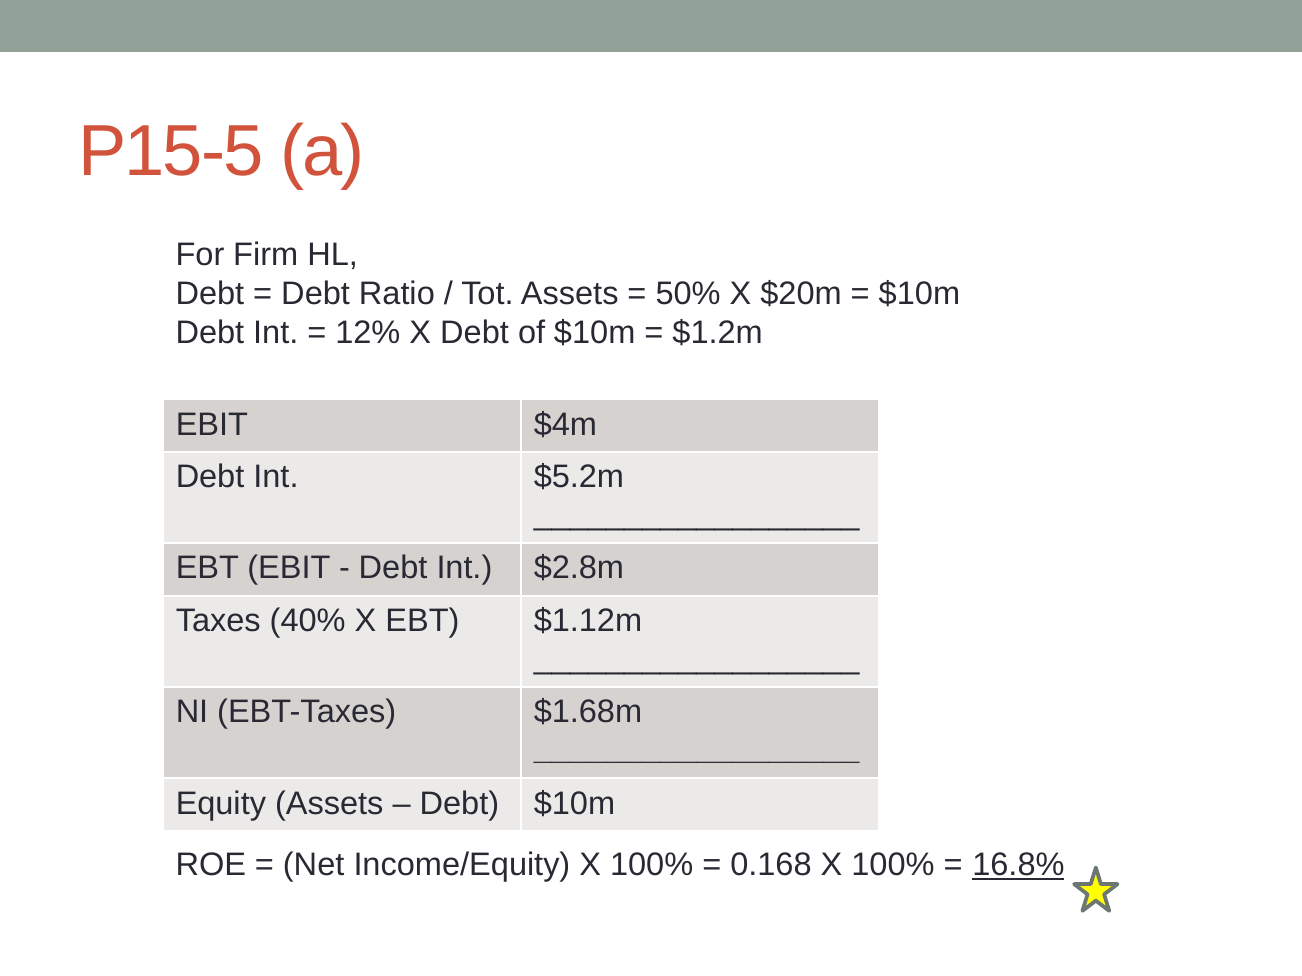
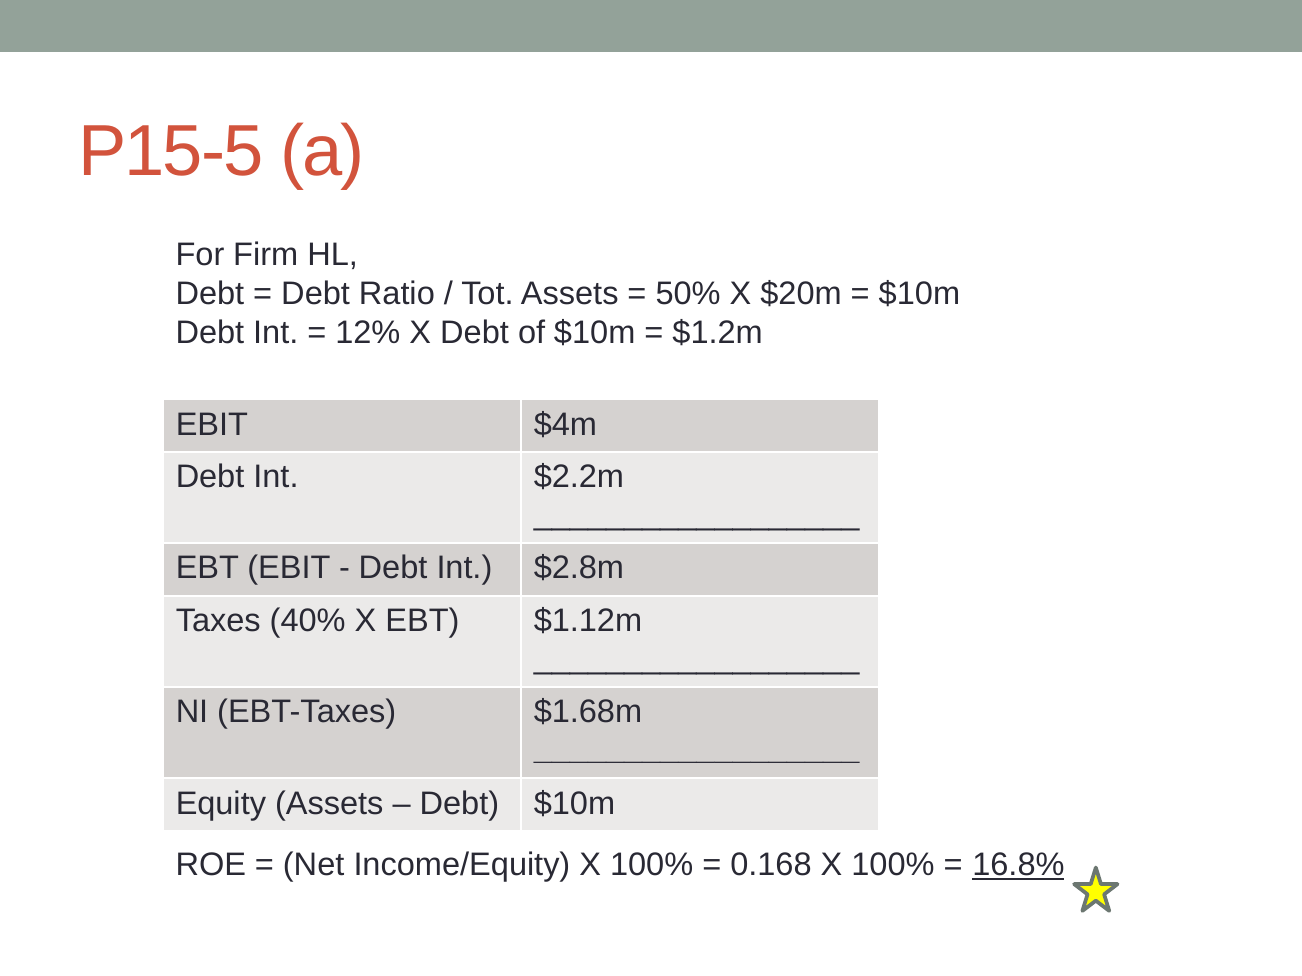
$5.2m: $5.2m -> $2.2m
